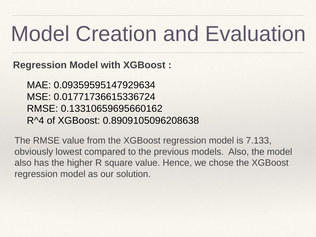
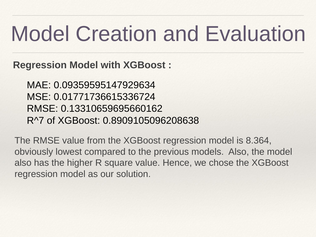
R^4: R^4 -> R^7
7.133: 7.133 -> 8.364
